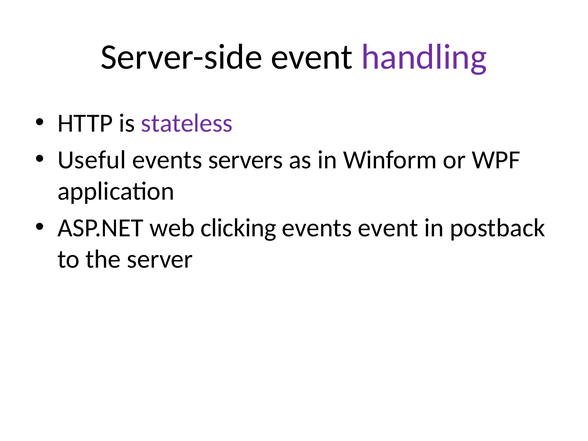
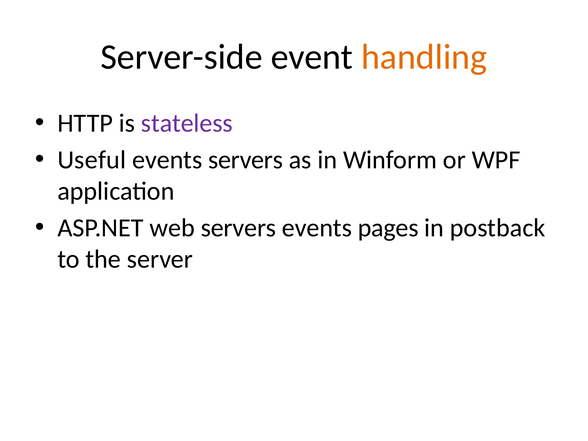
handling colour: purple -> orange
web clicking: clicking -> servers
events event: event -> pages
